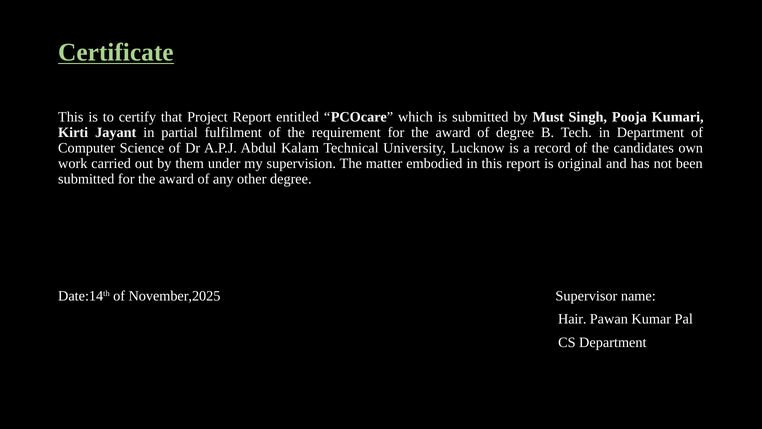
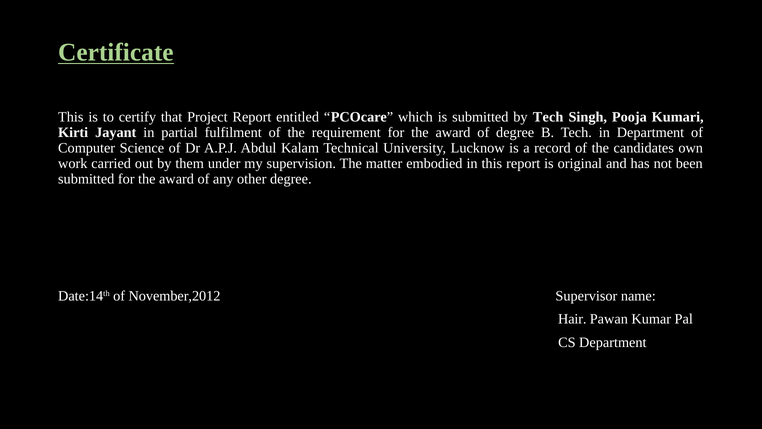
by Must: Must -> Tech
November,2025: November,2025 -> November,2012
